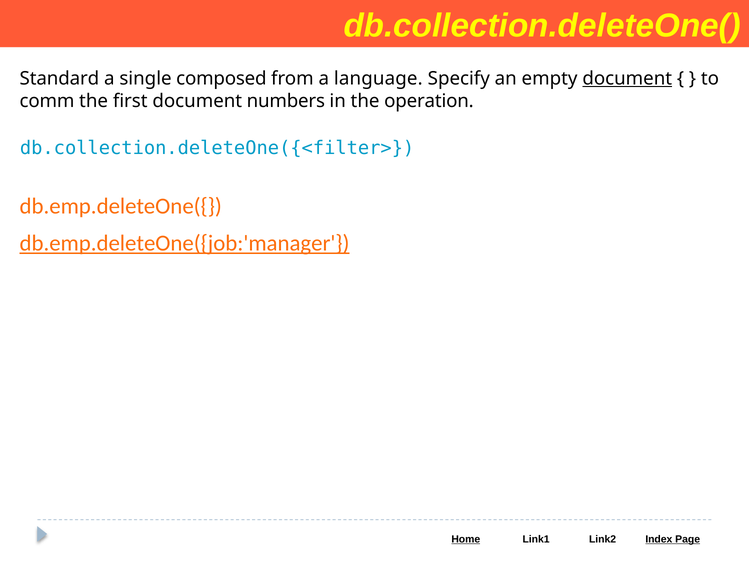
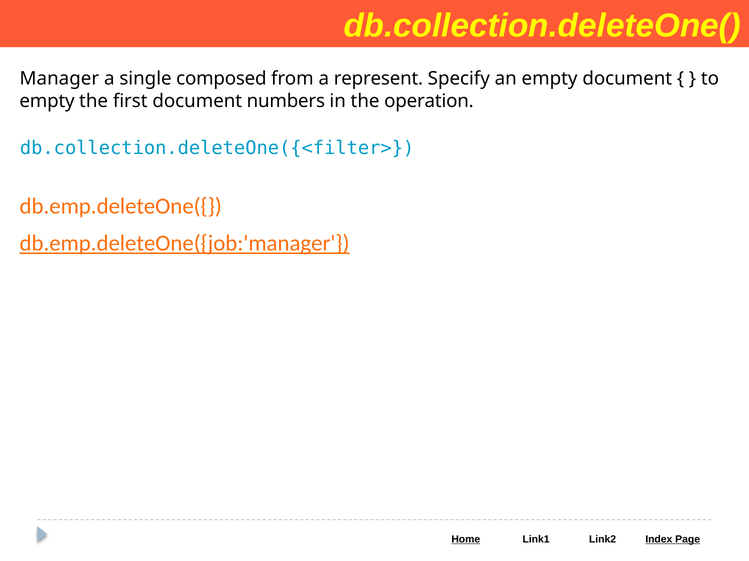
Standard: Standard -> Manager
language: language -> represent
document at (627, 79) underline: present -> none
comm at (47, 101): comm -> empty
